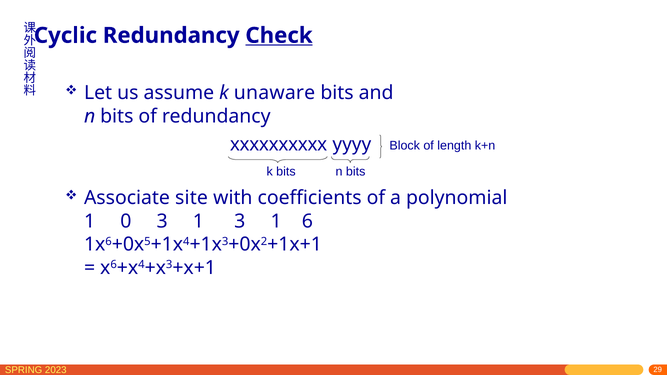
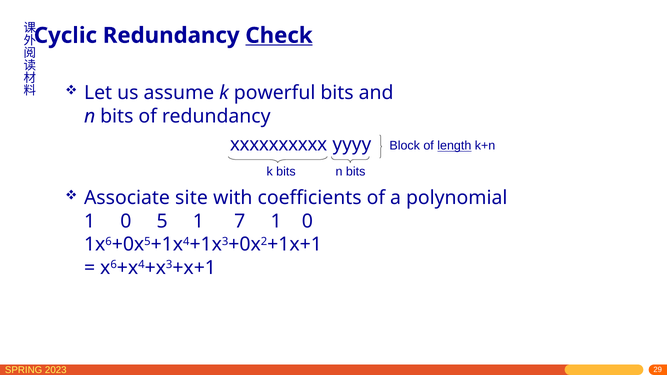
unaware: unaware -> powerful
length underline: none -> present
0 3: 3 -> 5
1 3: 3 -> 7
6 at (307, 221): 6 -> 0
